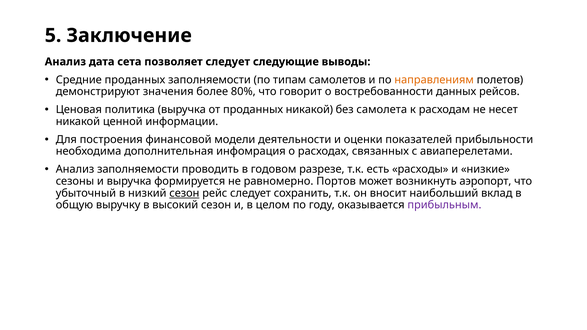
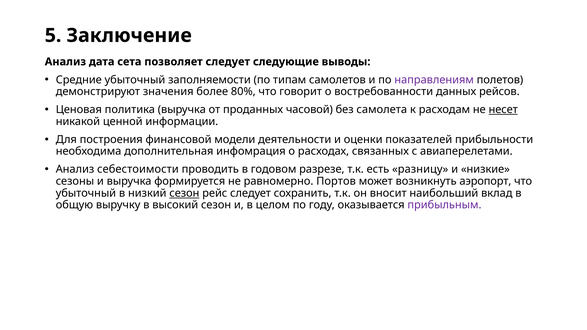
Средние проданных: проданных -> убыточный
направлениям colour: orange -> purple
проданных никакой: никакой -> часовой
несет underline: none -> present
Анализ заполняемости: заполняемости -> себестоимости
расходы: расходы -> разницу
